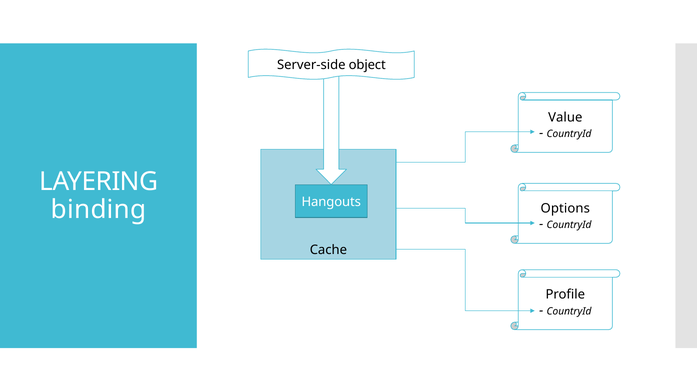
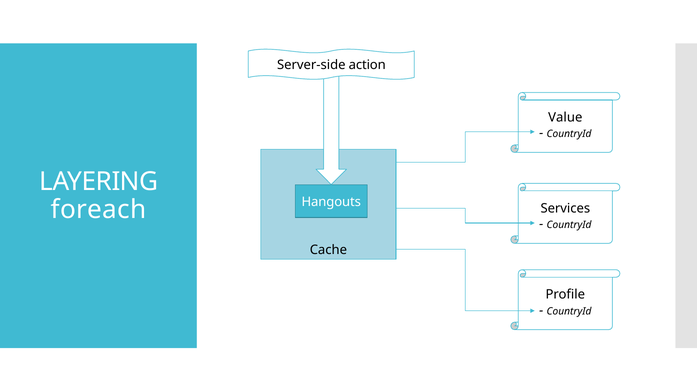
object: object -> action
binding: binding -> foreach
Options: Options -> Services
